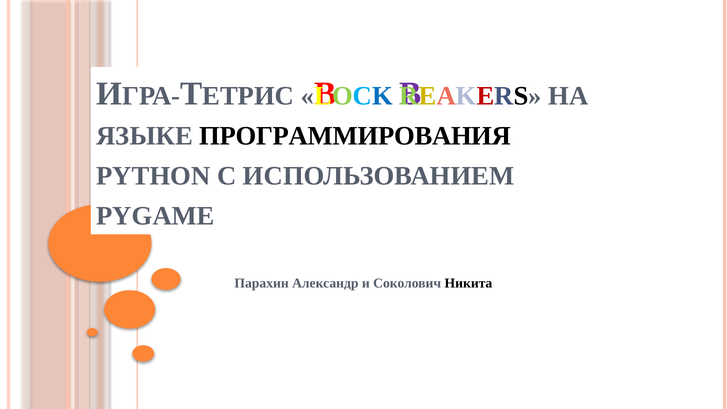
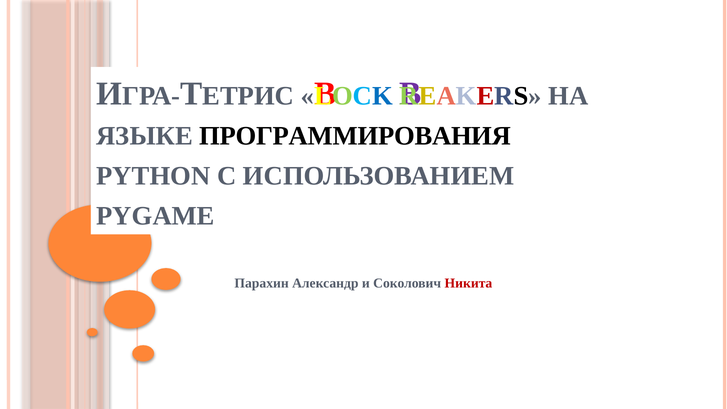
Никита colour: black -> red
